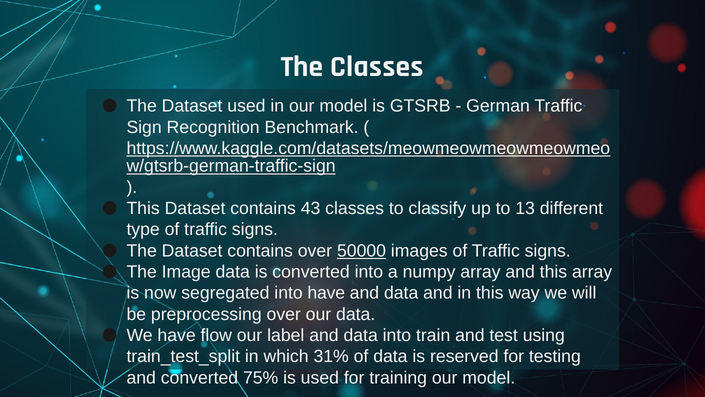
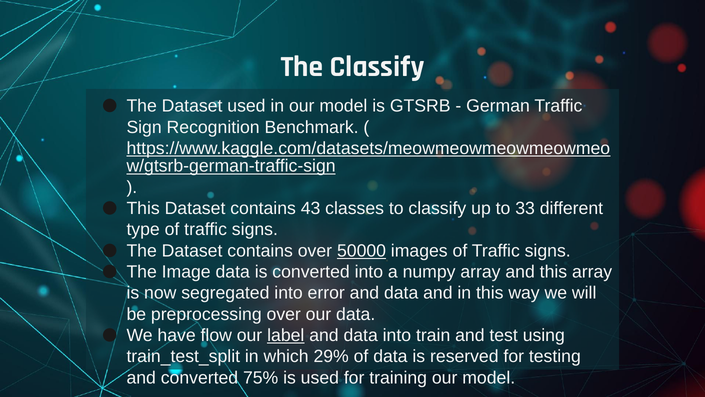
The Classes: Classes -> Classify
13: 13 -> 33
into have: have -> error
label underline: none -> present
31%: 31% -> 29%
